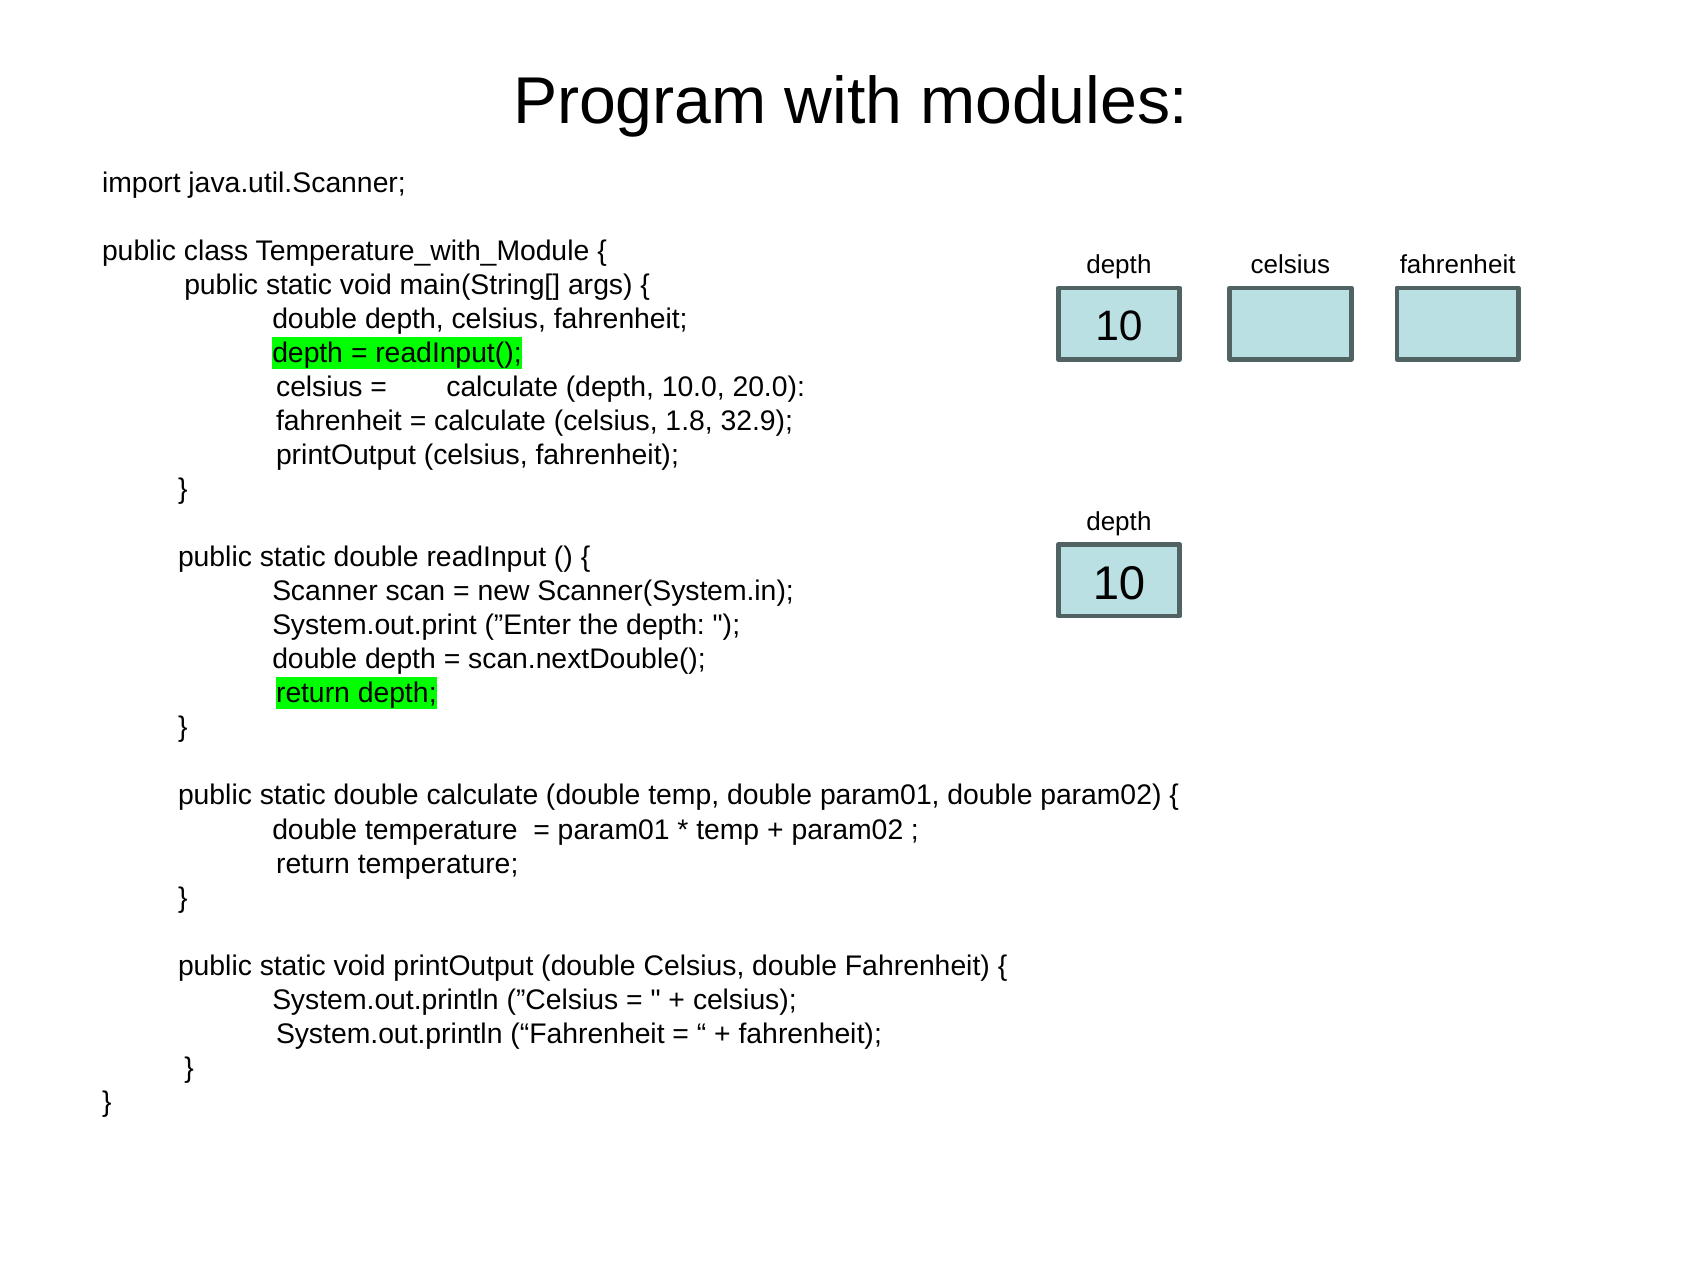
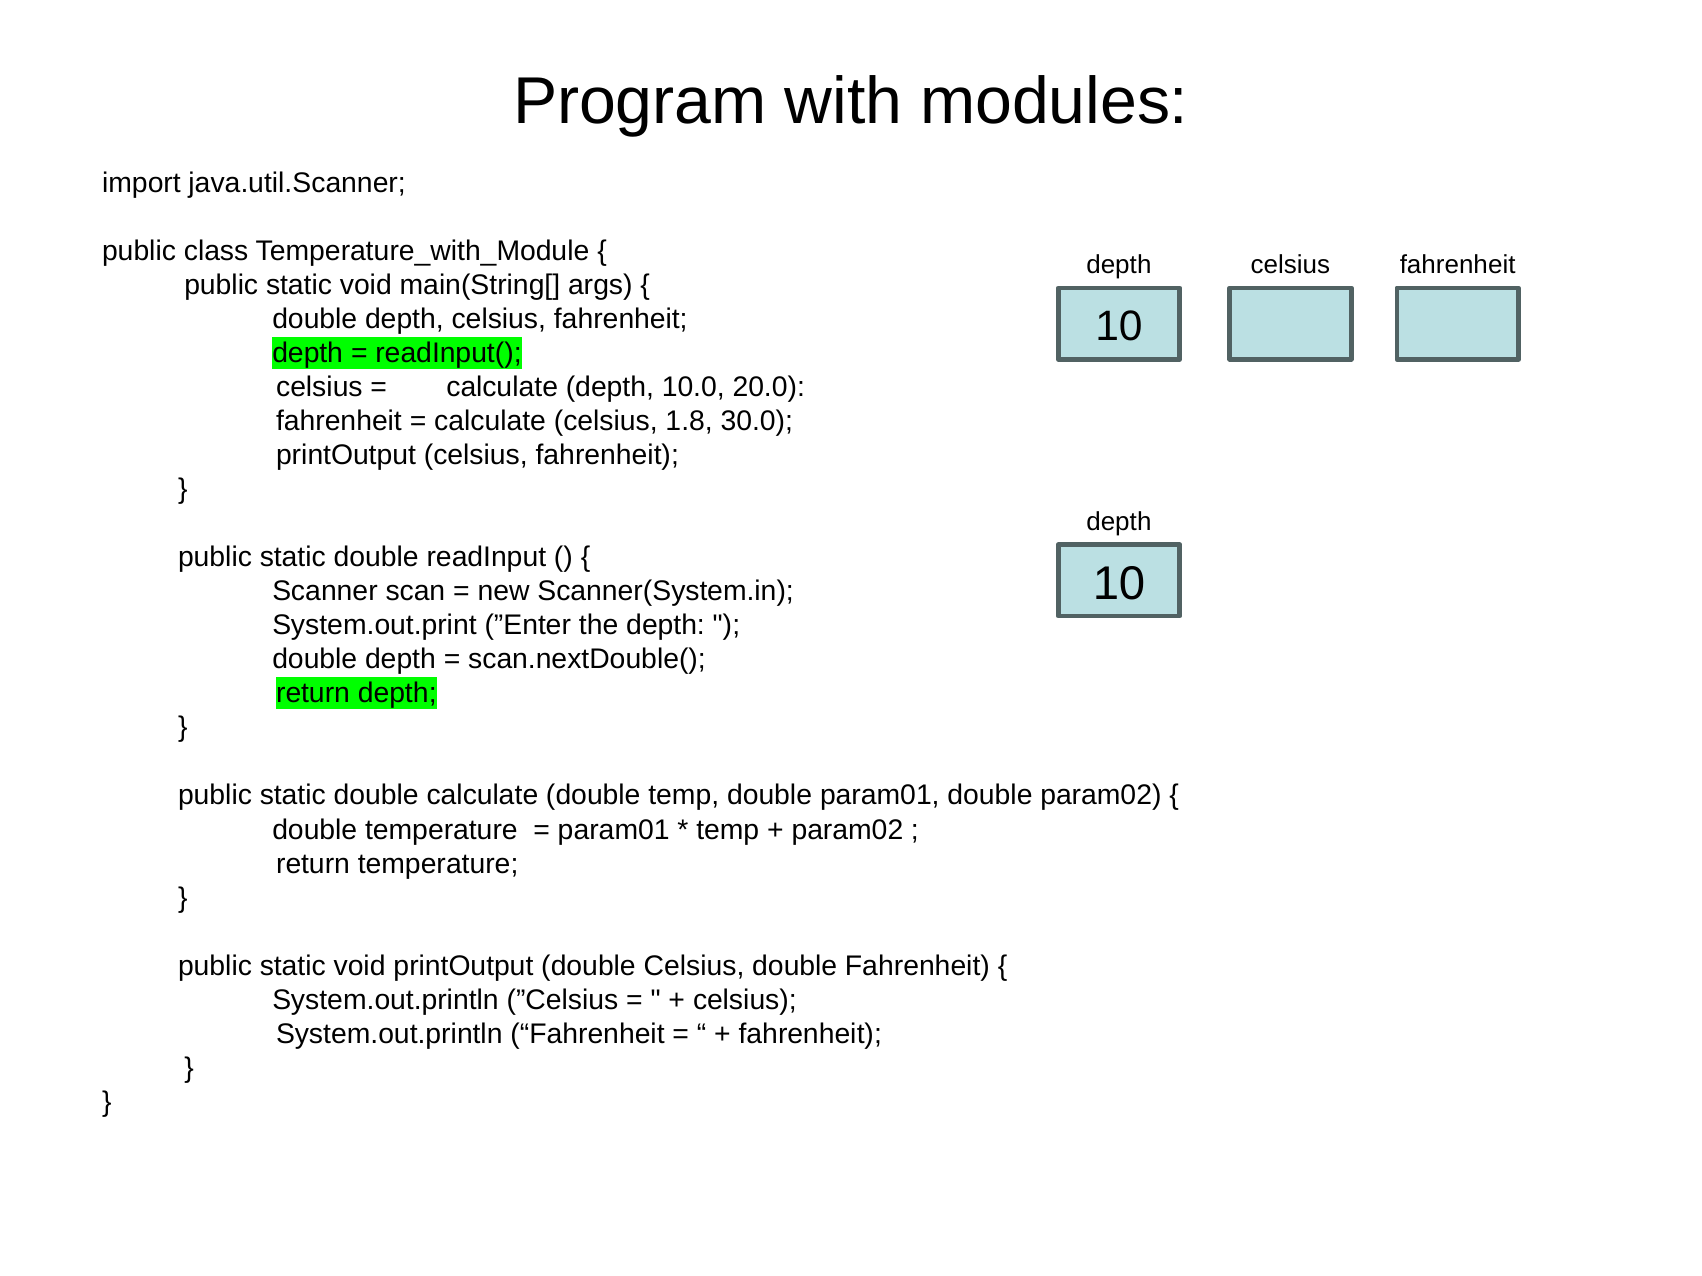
32.9: 32.9 -> 30.0
